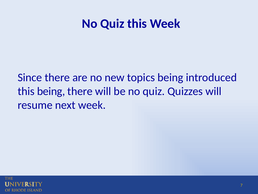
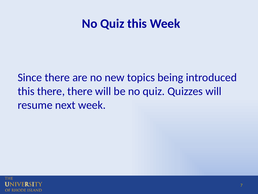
this being: being -> there
